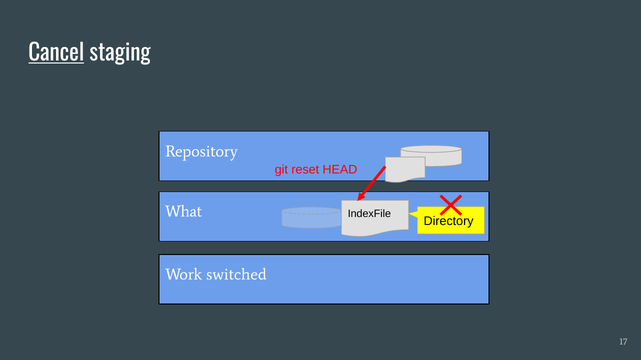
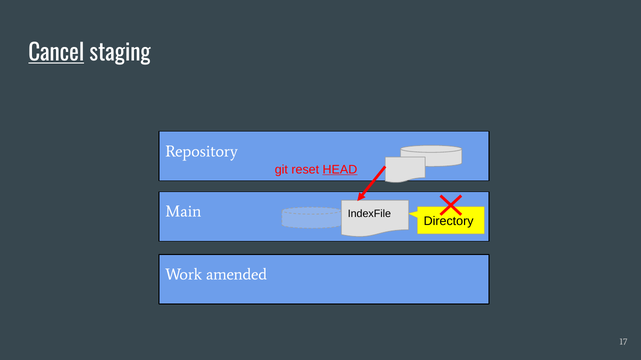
HEAD underline: none -> present
What: What -> Main
switched: switched -> amended
